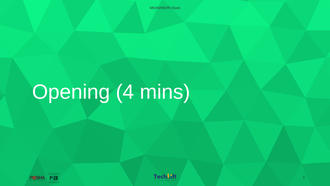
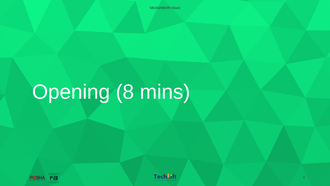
4: 4 -> 8
